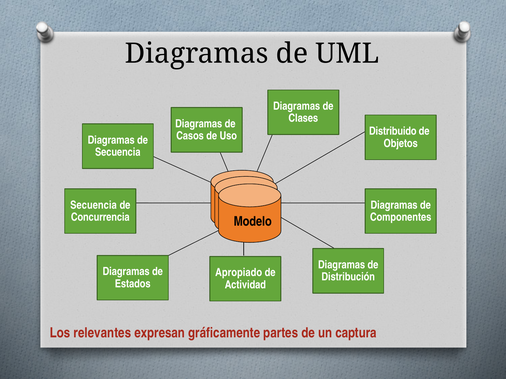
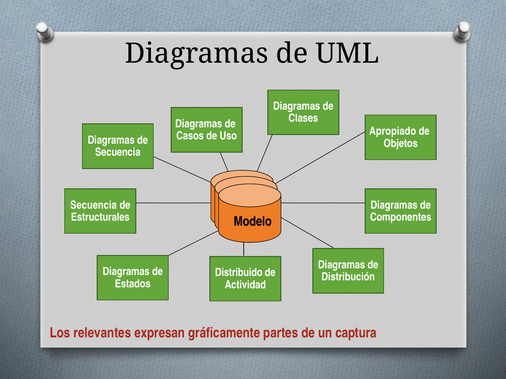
Distribuido: Distribuido -> Apropiado
Concurrencia: Concurrencia -> Estructurales
Apropiado: Apropiado -> Distribuido
